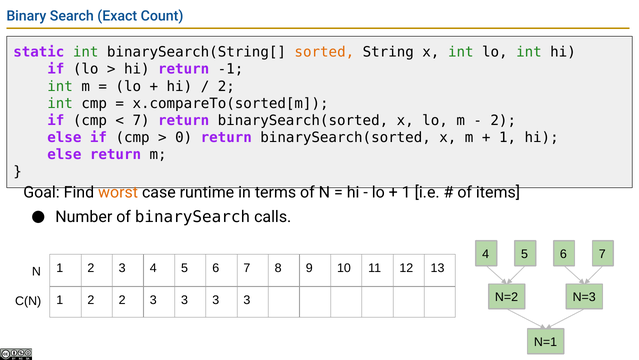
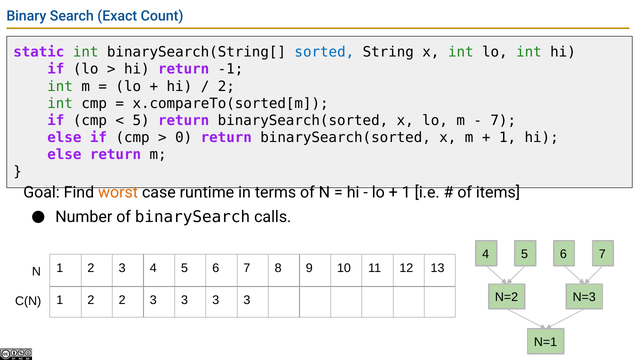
sorted colour: orange -> blue
7 at (141, 120): 7 -> 5
2 at (503, 120): 2 -> 7
